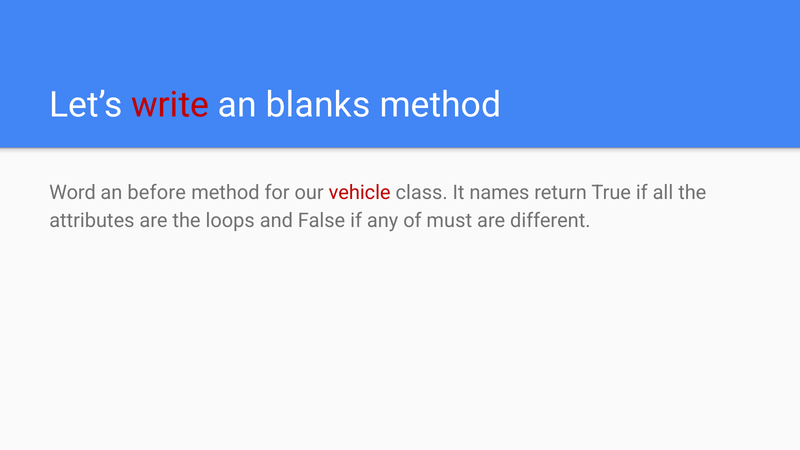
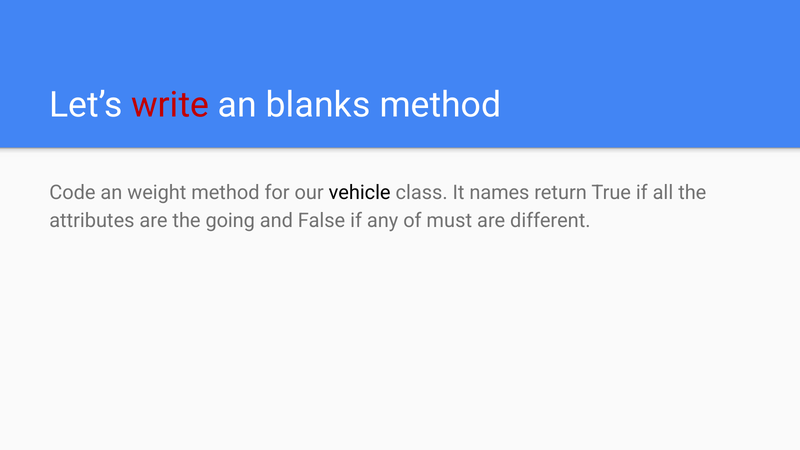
Word: Word -> Code
before: before -> weight
vehicle colour: red -> black
loops: loops -> going
